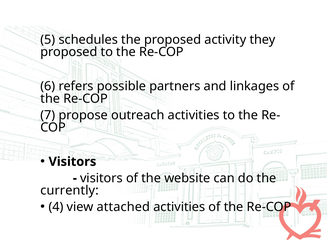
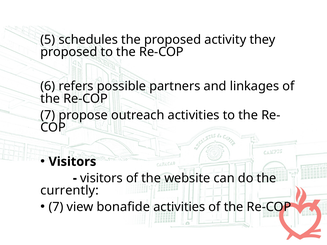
4 at (56, 207): 4 -> 7
attached: attached -> bonafide
